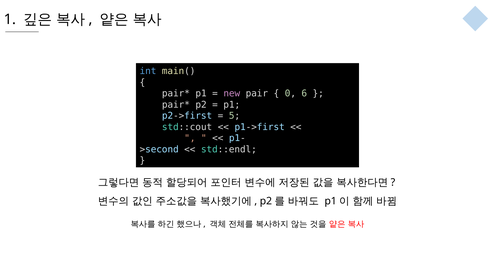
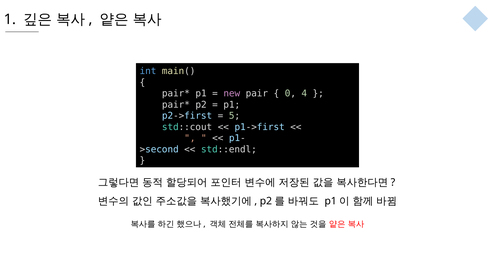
6: 6 -> 4
